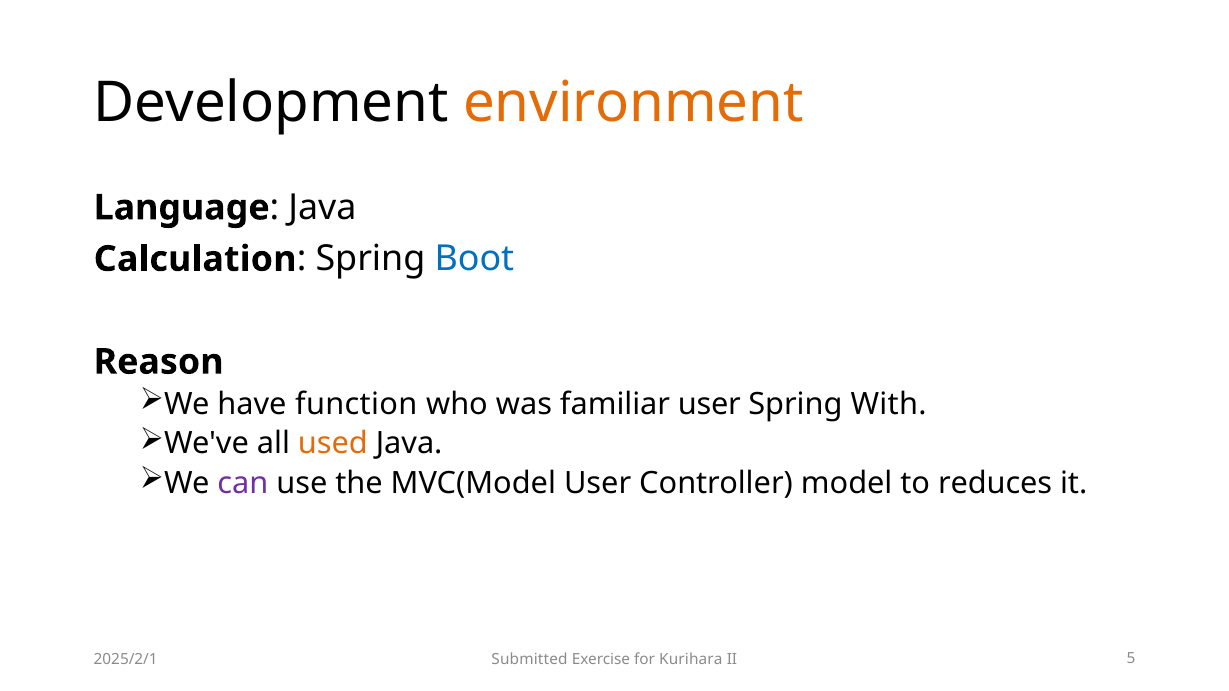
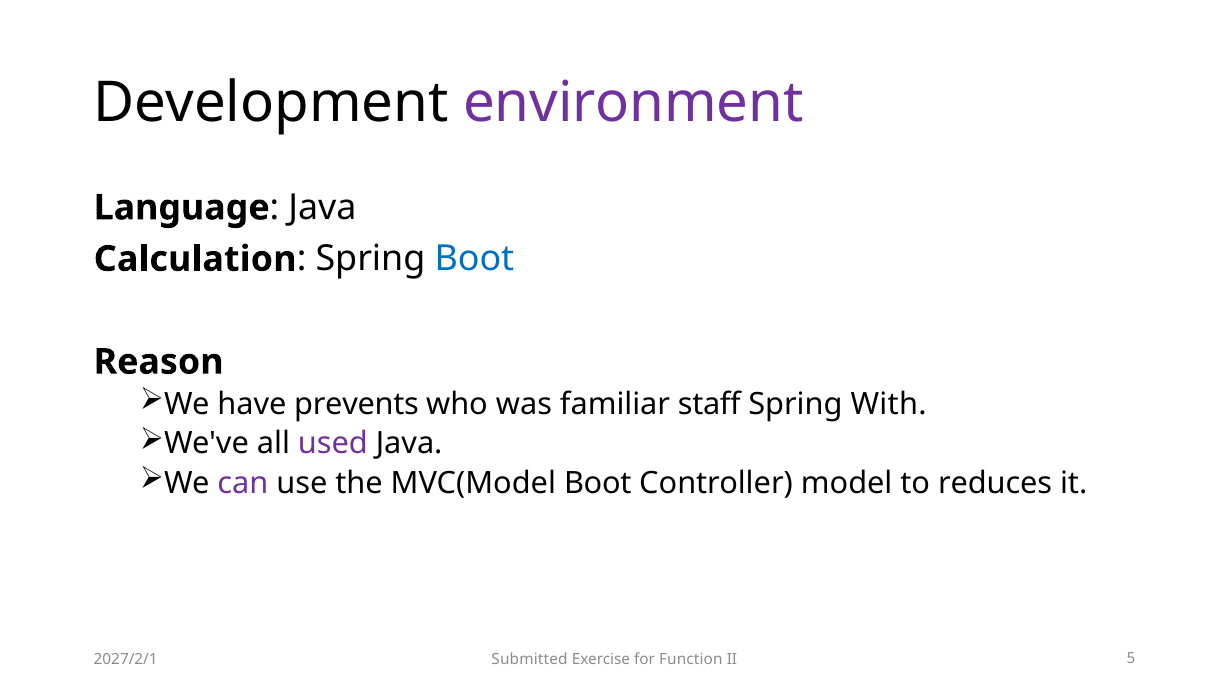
environment colour: orange -> purple
function: function -> prevents
familiar user: user -> staff
used colour: orange -> purple
MVC(Model User: User -> Boot
2025/2/1: 2025/2/1 -> 2027/2/1
Kurihara: Kurihara -> Function
